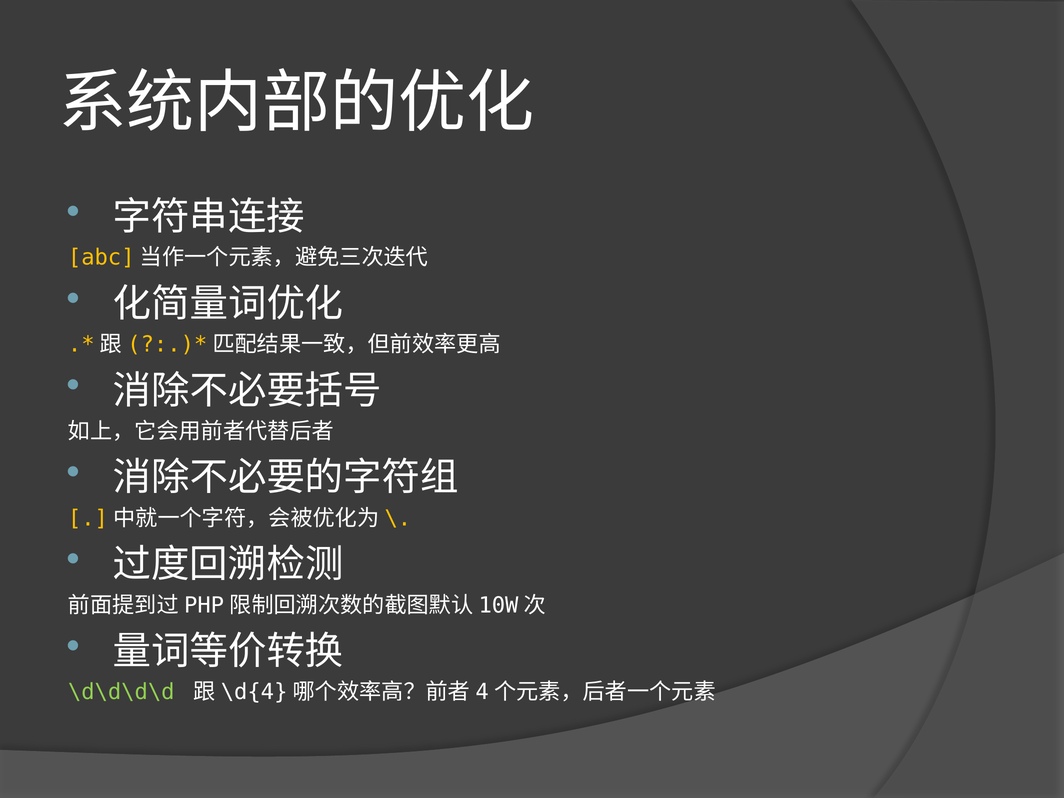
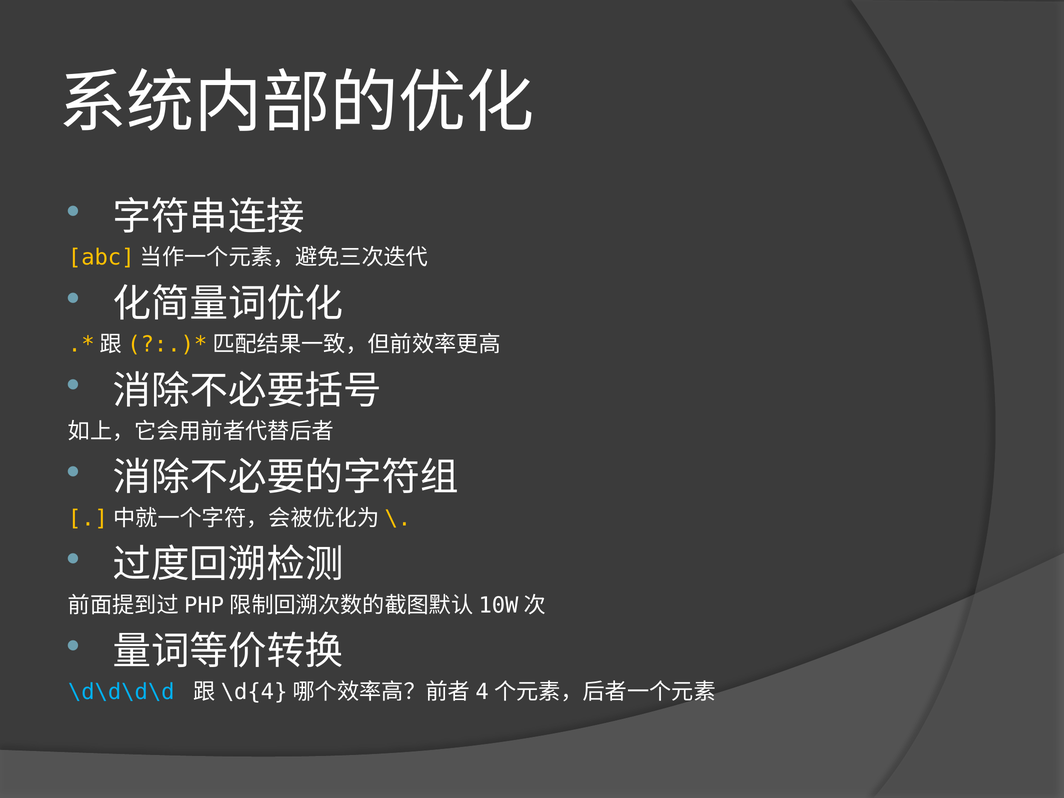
\d\d\d\d colour: light green -> light blue
